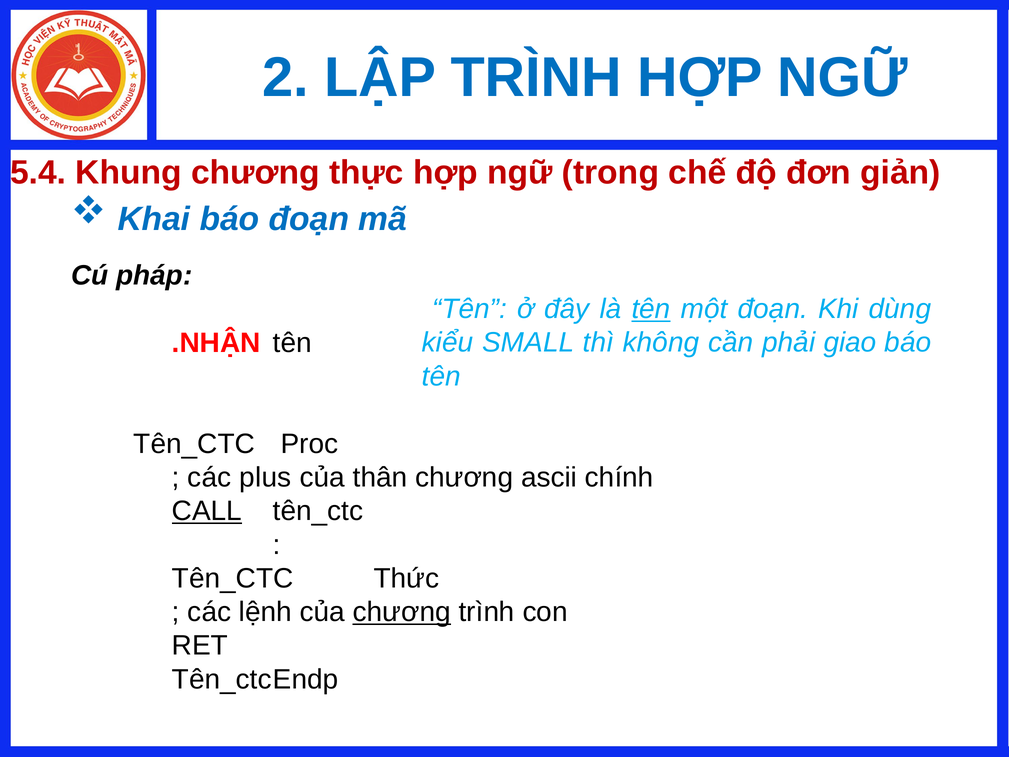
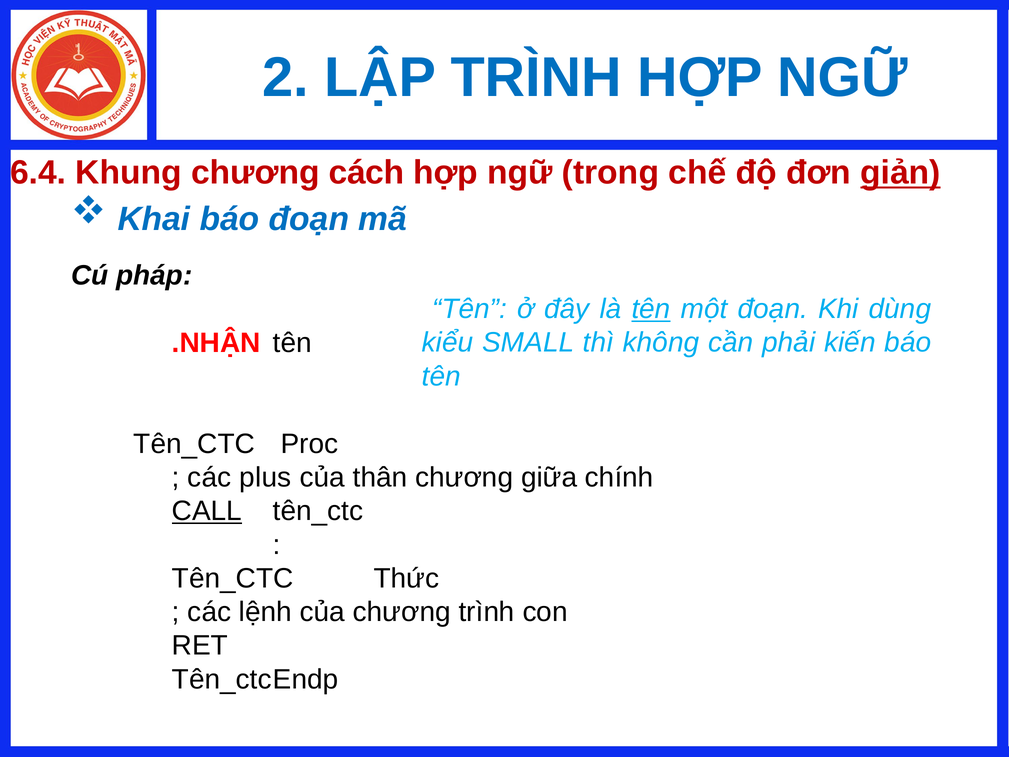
5.4: 5.4 -> 6.4
thực: thực -> cách
giản underline: none -> present
giao: giao -> kiến
ascii: ascii -> giữa
chương at (402, 612) underline: present -> none
